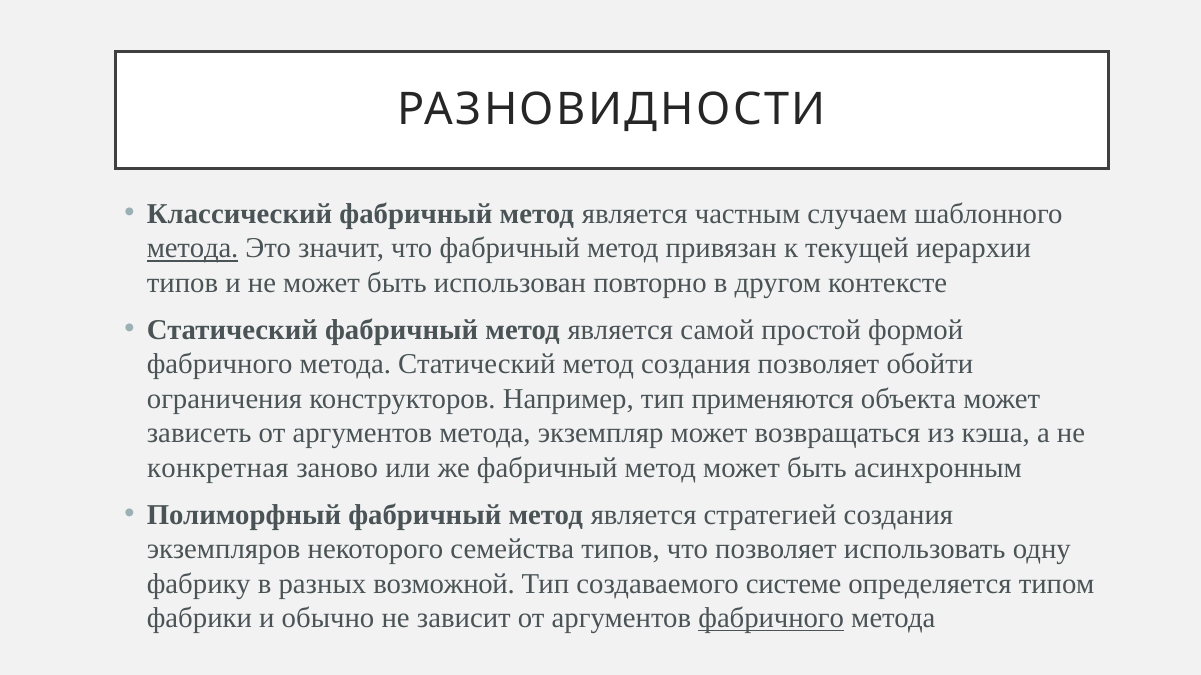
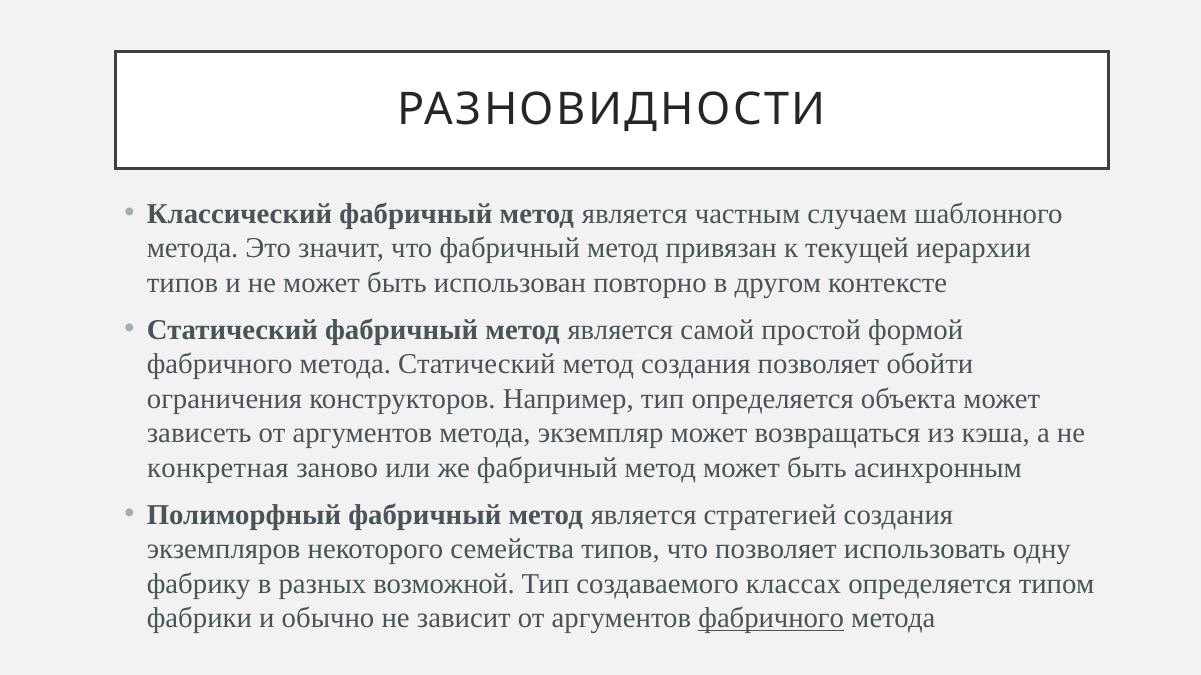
метода at (193, 249) underline: present -> none
тип применяются: применяются -> определяется
системе: системе -> классах
